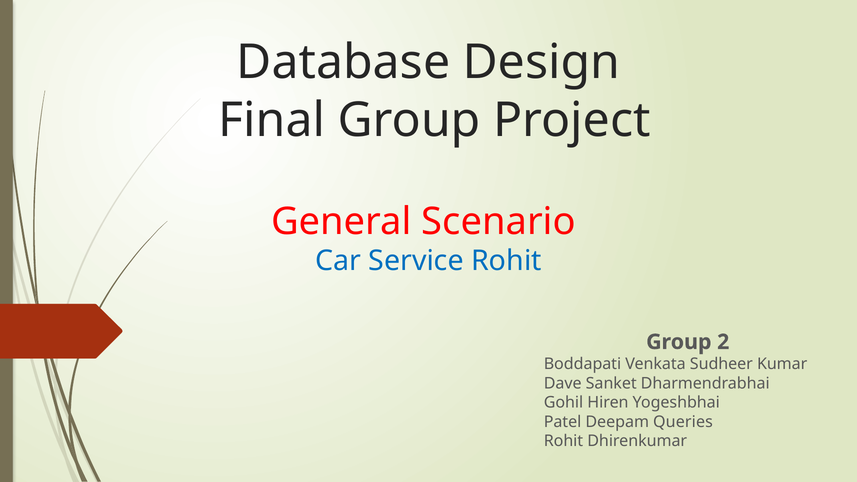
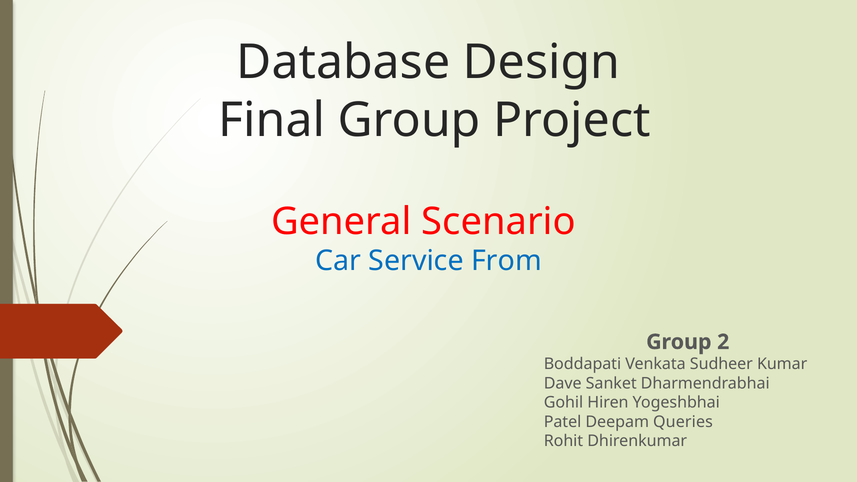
Service Rohit: Rohit -> From
